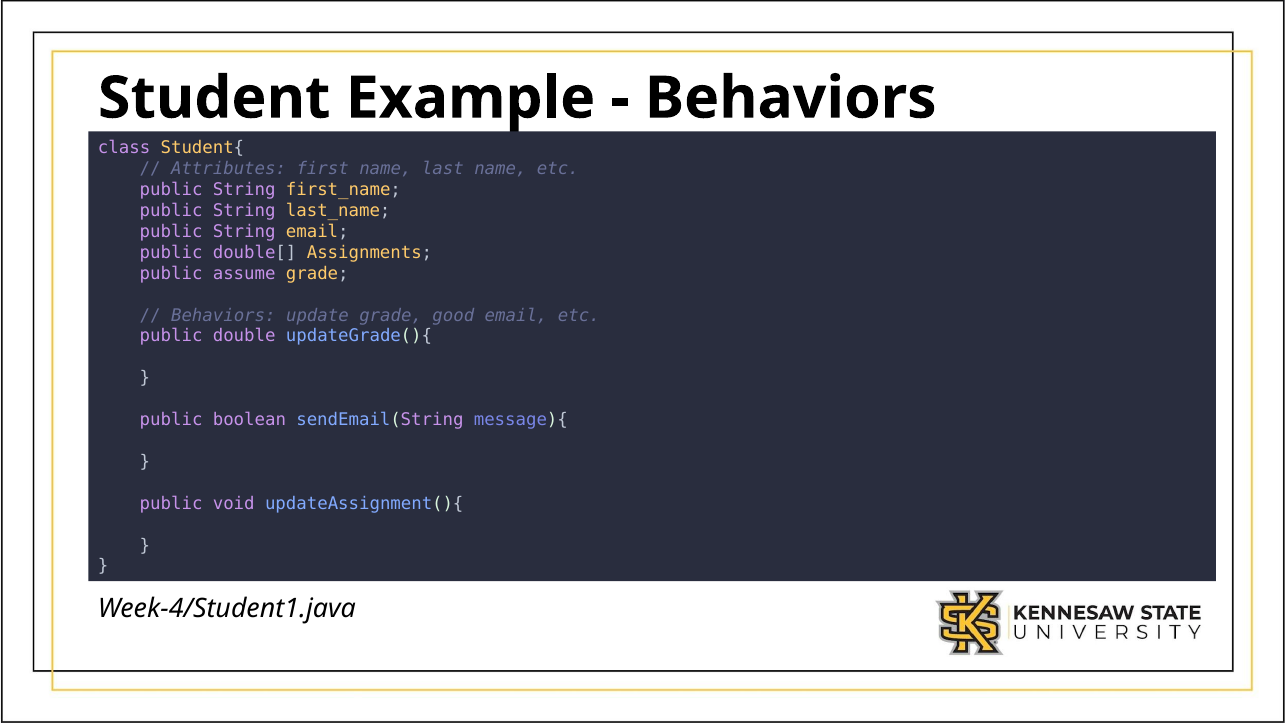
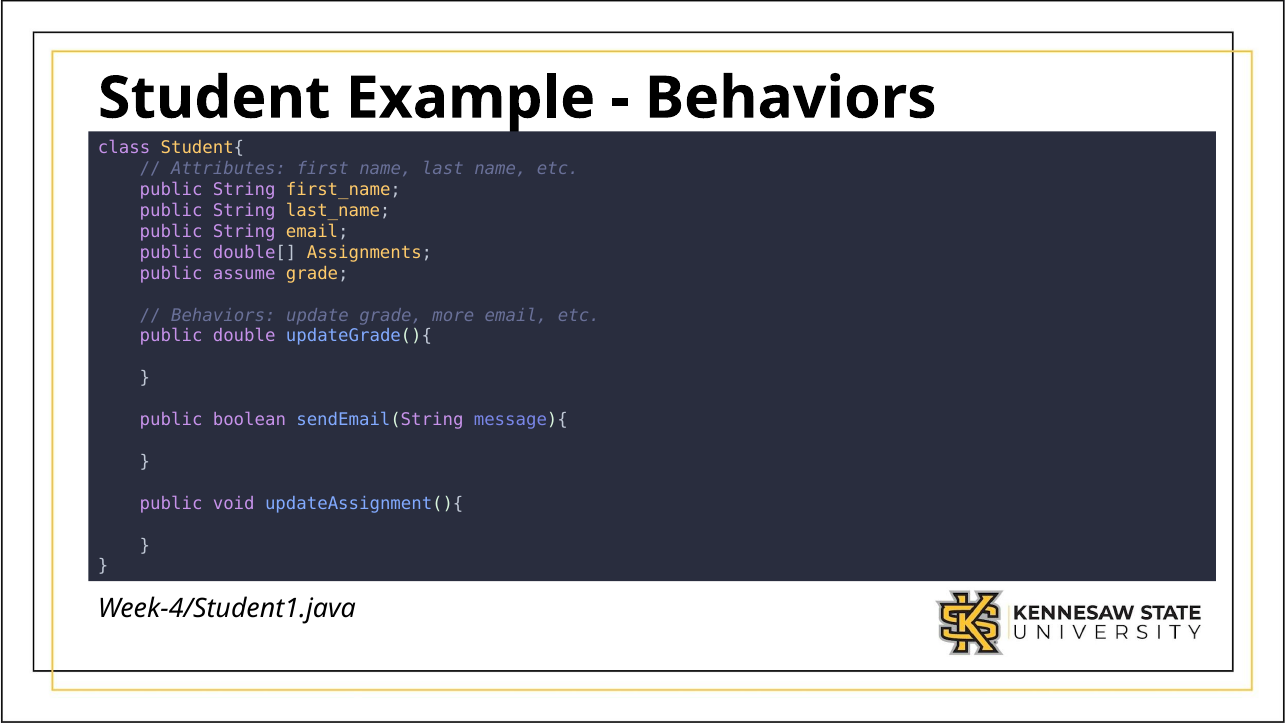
good: good -> more
